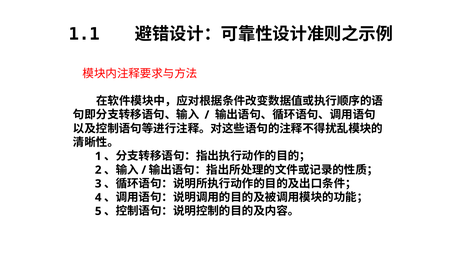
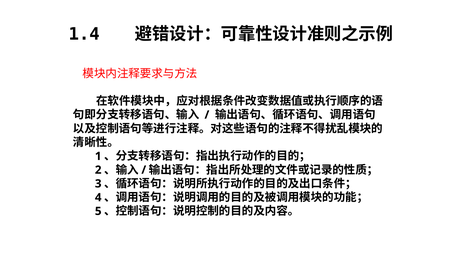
1.1: 1.1 -> 1.4
